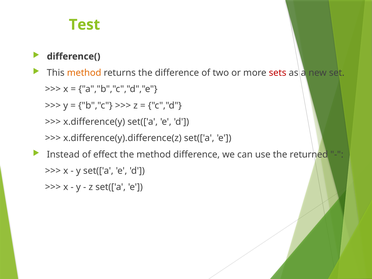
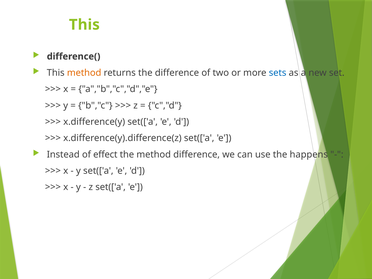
Test at (84, 25): Test -> This
sets colour: red -> blue
returned: returned -> happens
